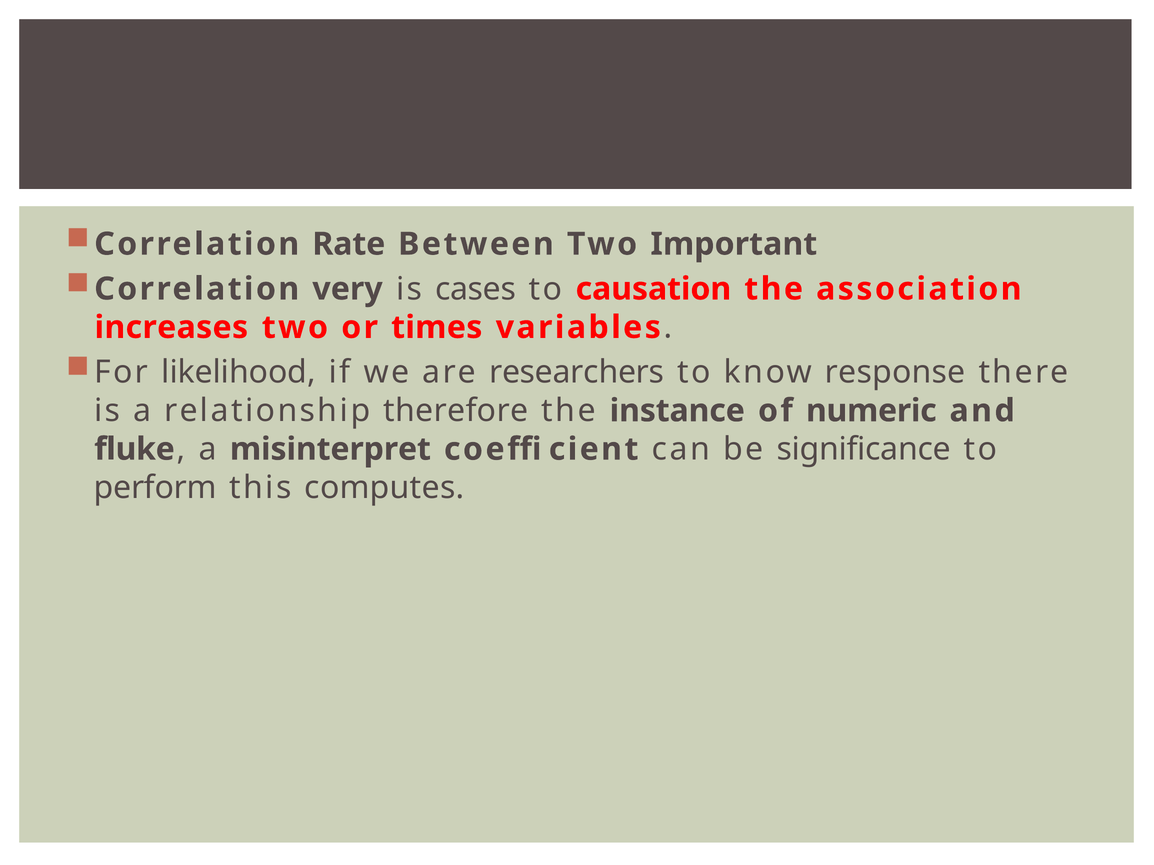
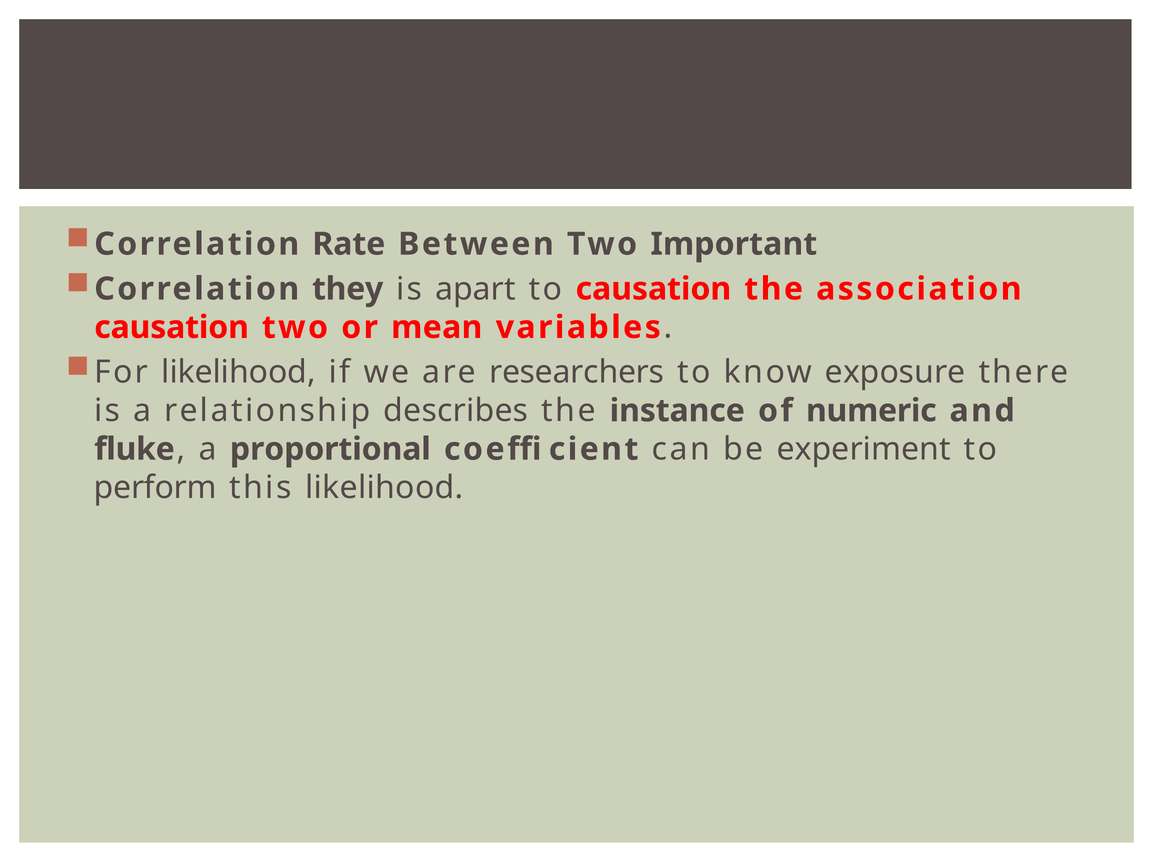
very: very -> they
cases: cases -> apart
increases at (171, 328): increases -> causation
times: times -> mean
response: response -> exposure
therefore: therefore -> describes
misinterpret: misinterpret -> proportional
significance: significance -> experiment
this computes: computes -> likelihood
